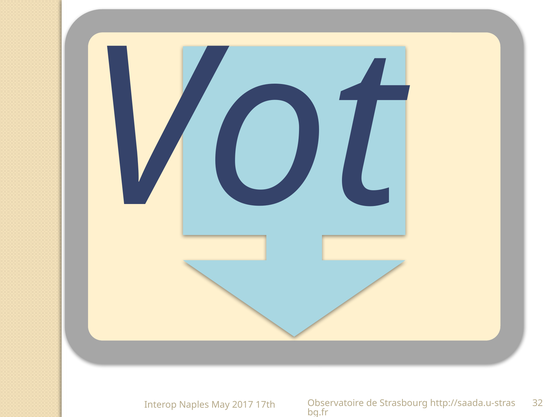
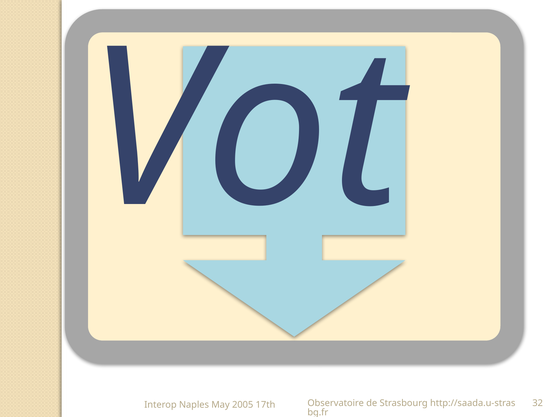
2017: 2017 -> 2005
